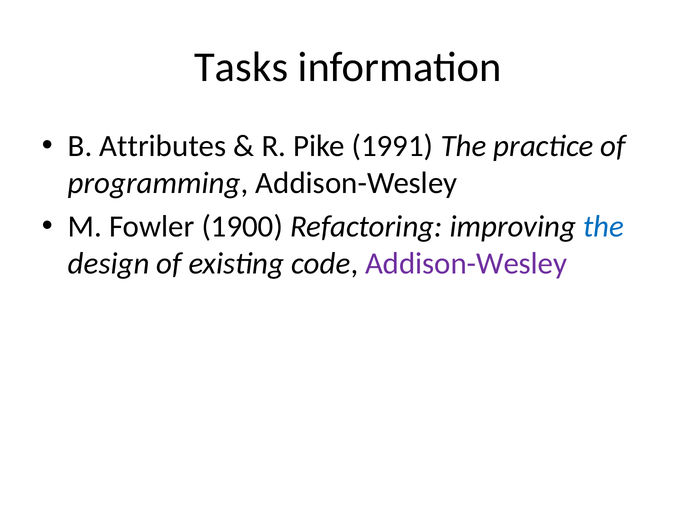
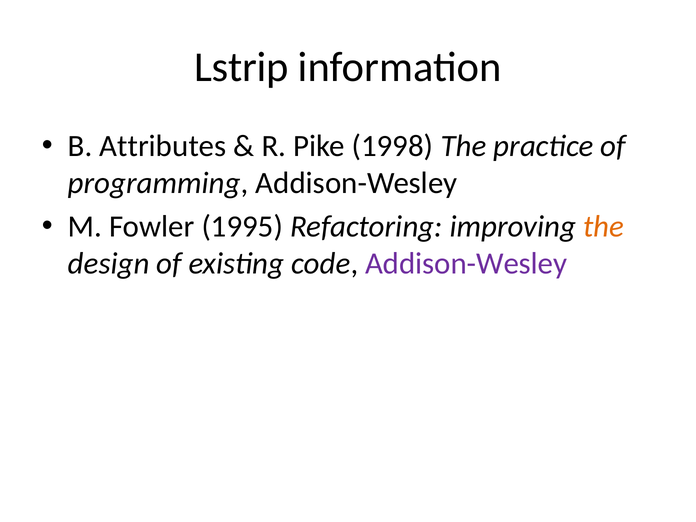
Tasks: Tasks -> Lstrip
1991: 1991 -> 1998
1900: 1900 -> 1995
the at (604, 226) colour: blue -> orange
